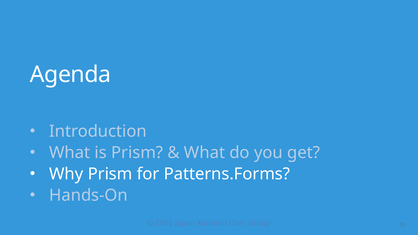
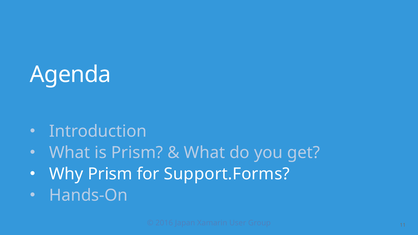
Patterns.Forms: Patterns.Forms -> Support.Forms
